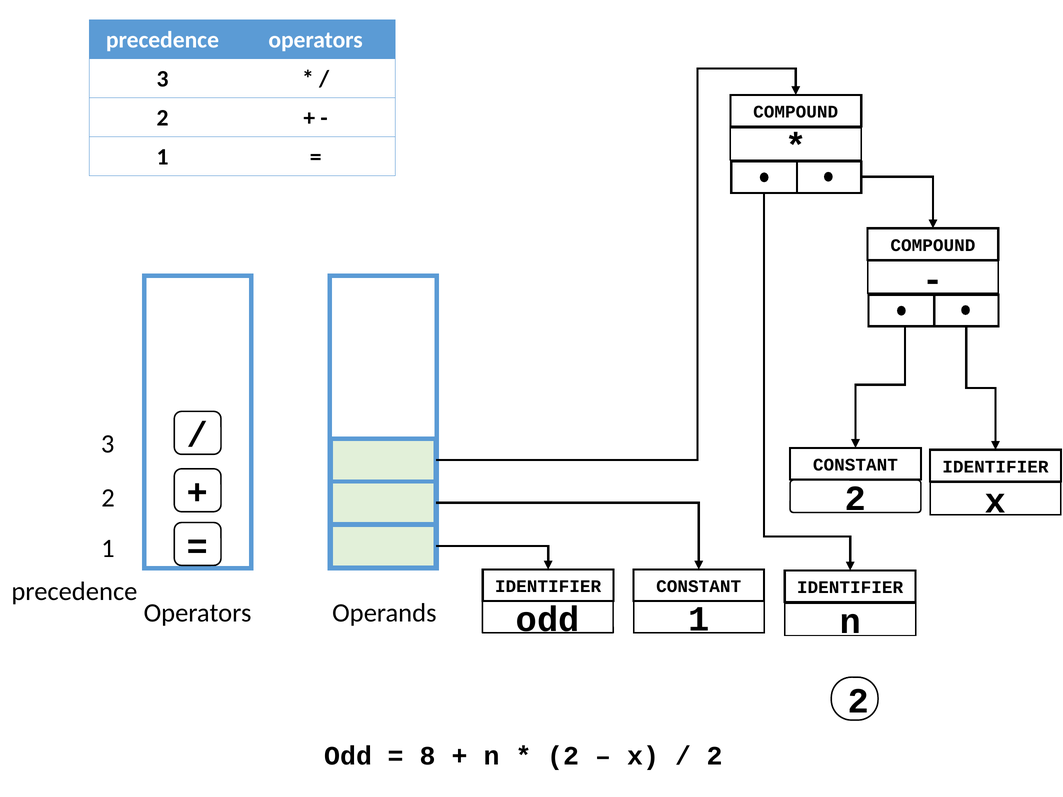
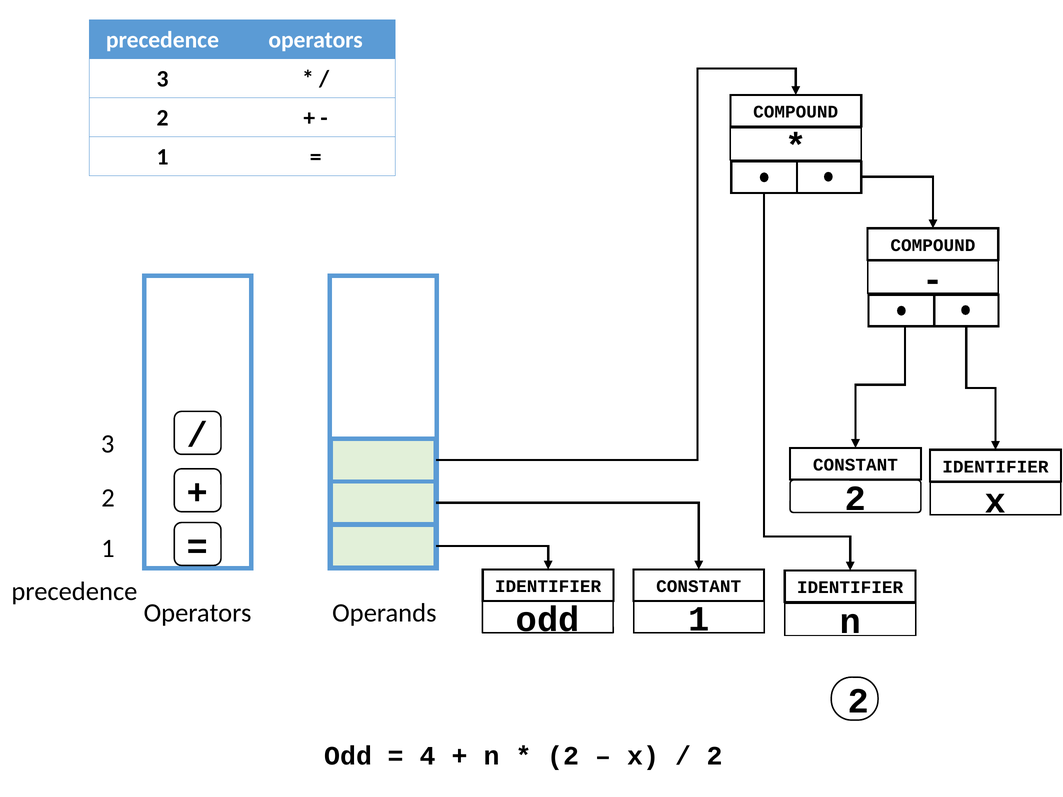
8: 8 -> 4
